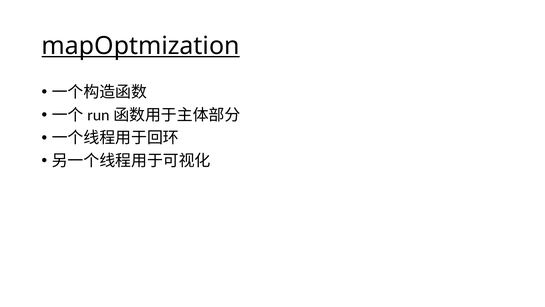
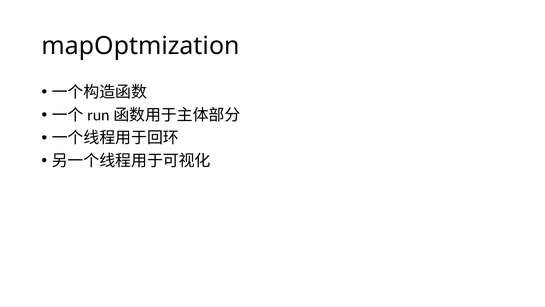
mapOptmization underline: present -> none
